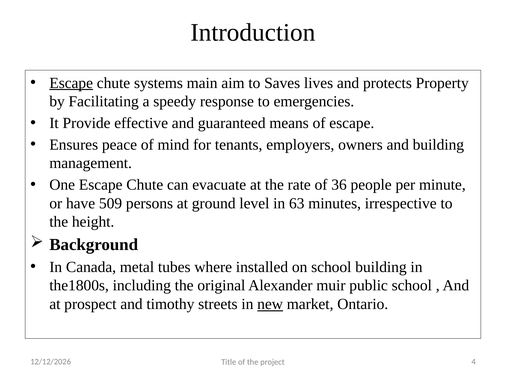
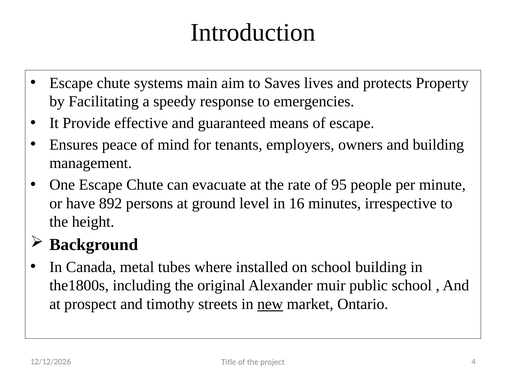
Escape at (71, 83) underline: present -> none
36: 36 -> 95
509: 509 -> 892
63: 63 -> 16
